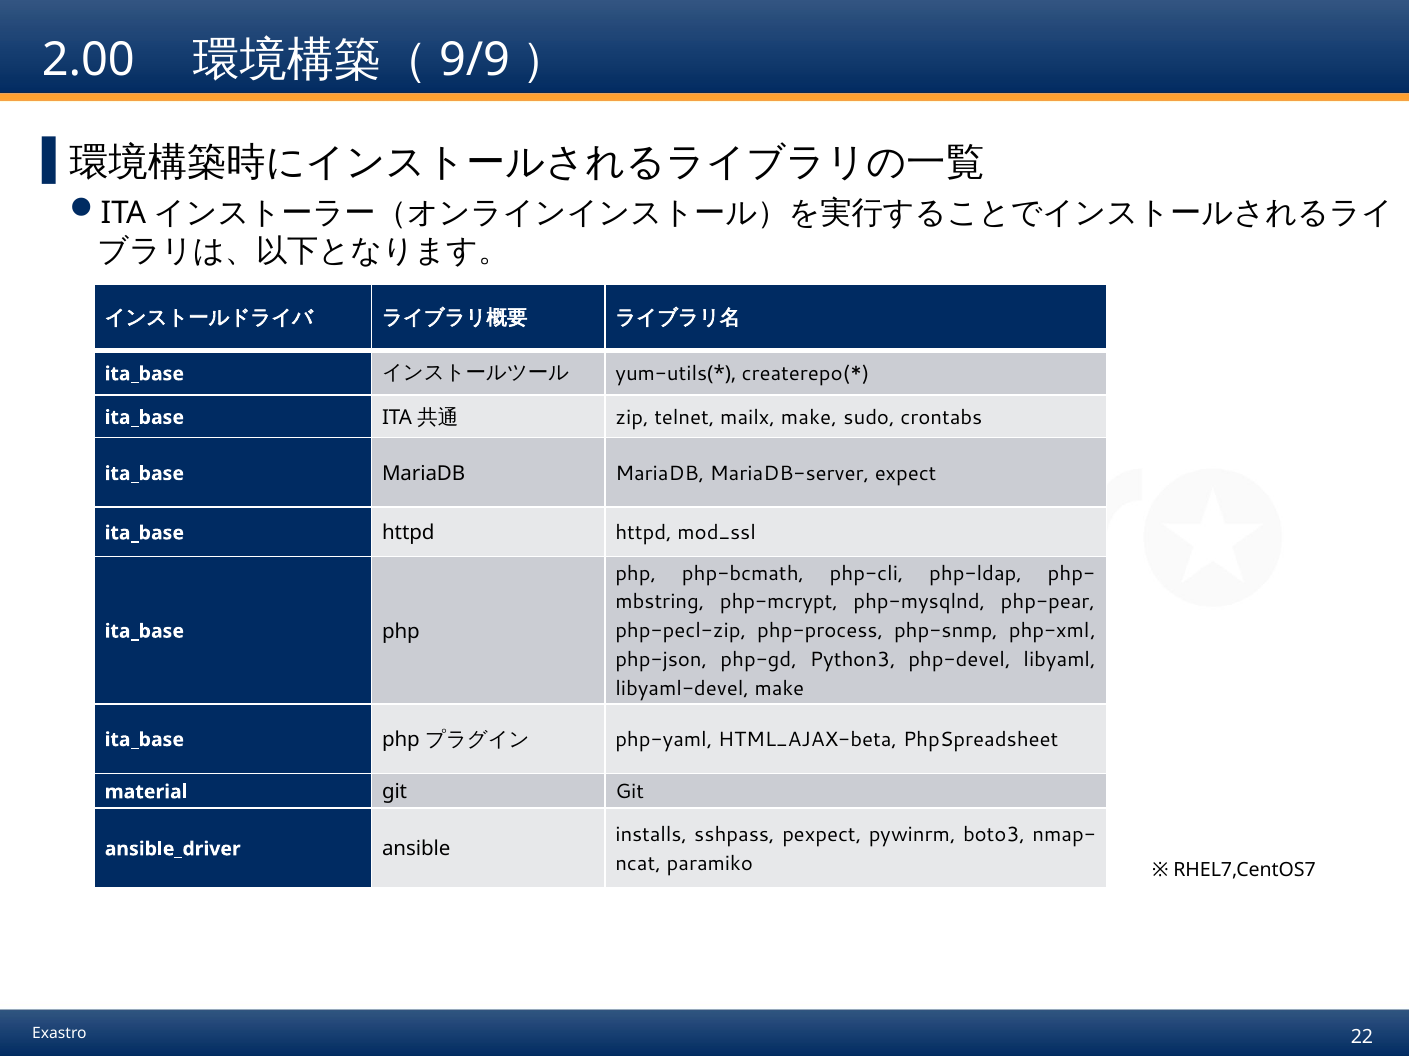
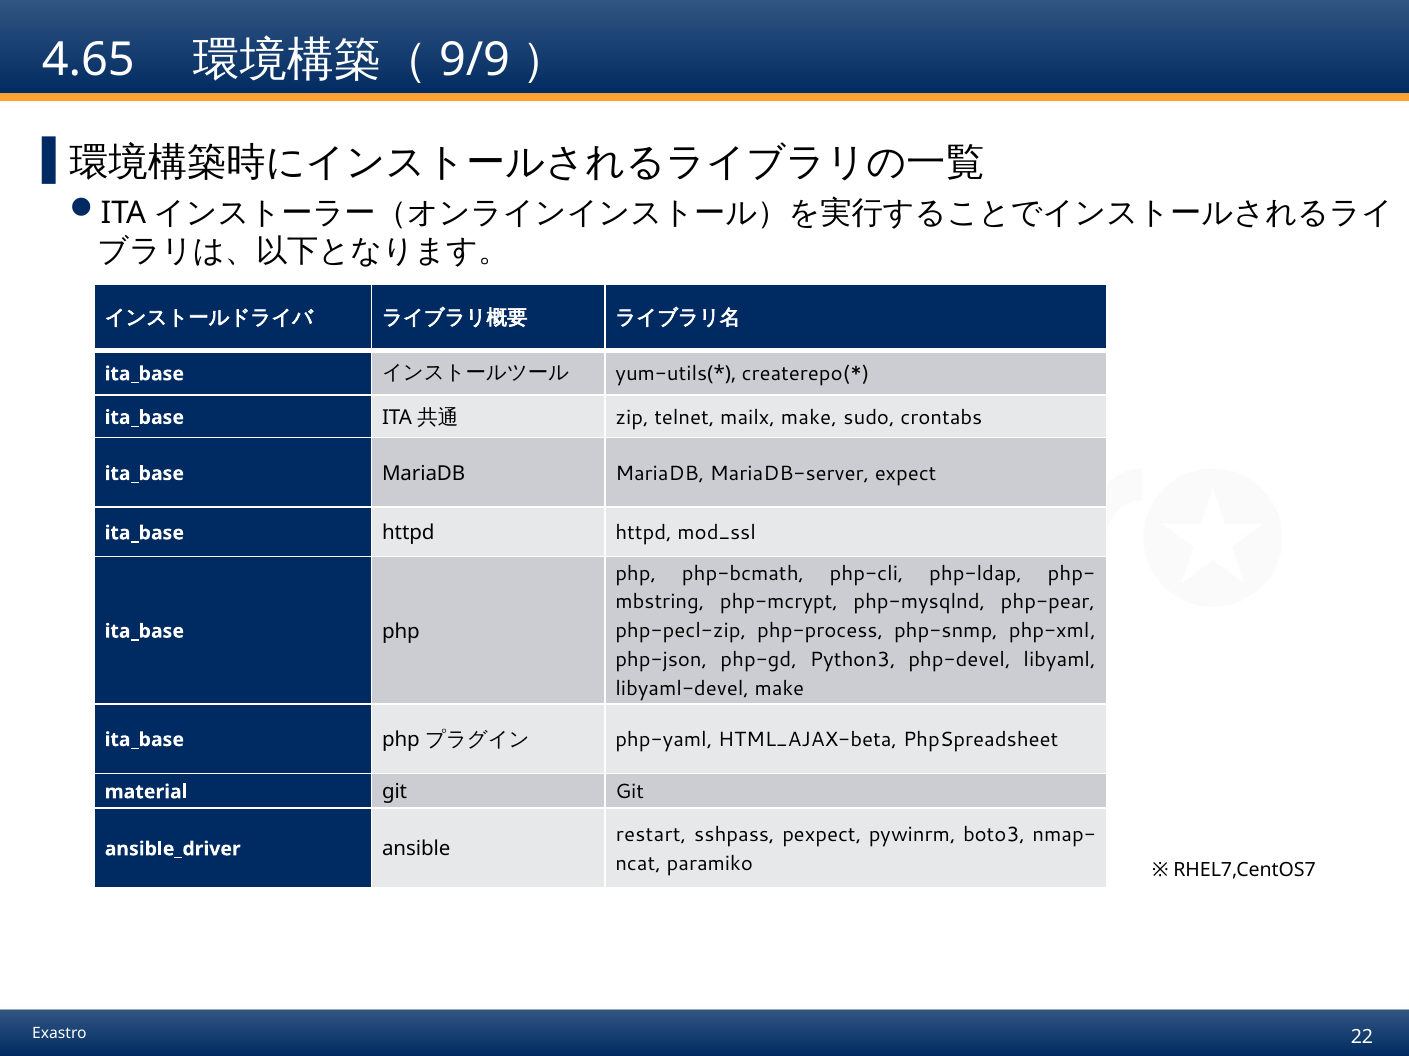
2.00: 2.00 -> 4.65
installs: installs -> restart
